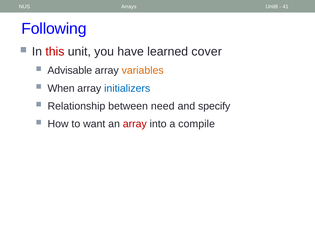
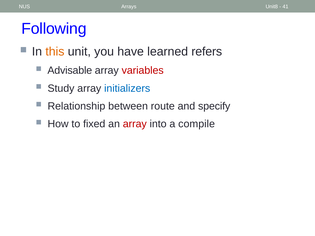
this colour: red -> orange
cover: cover -> refers
variables colour: orange -> red
When: When -> Study
need: need -> route
want: want -> fixed
